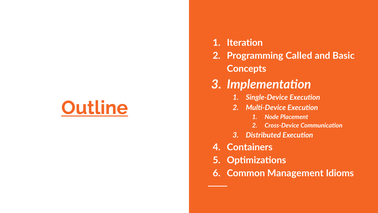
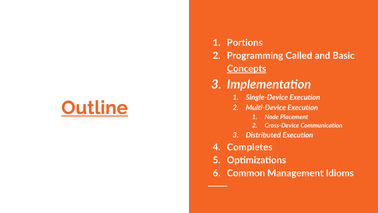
Iteration: Iteration -> Portions
Concepts underline: none -> present
Containers: Containers -> Completes
